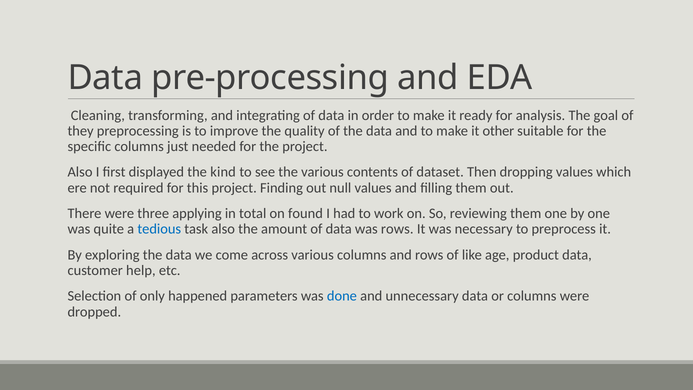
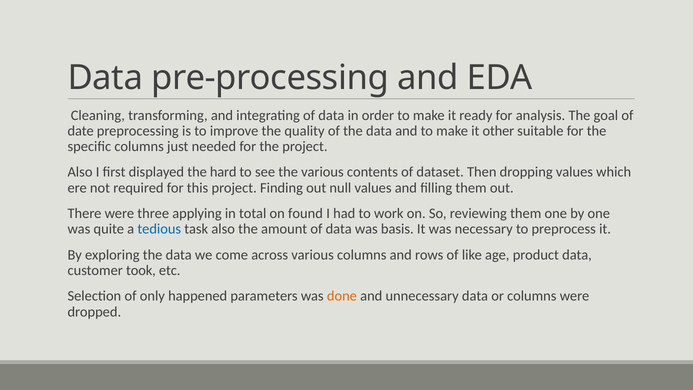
they: they -> date
kind: kind -> hard
was rows: rows -> basis
help: help -> took
done colour: blue -> orange
